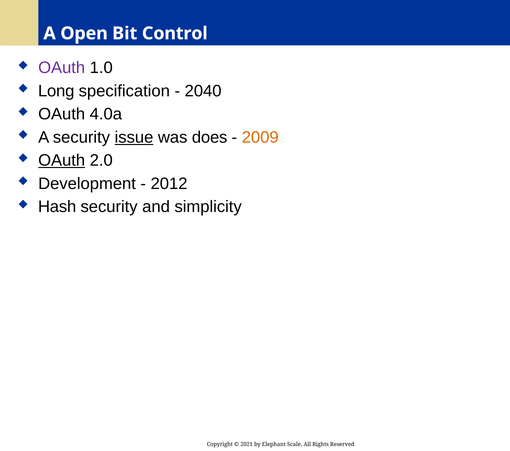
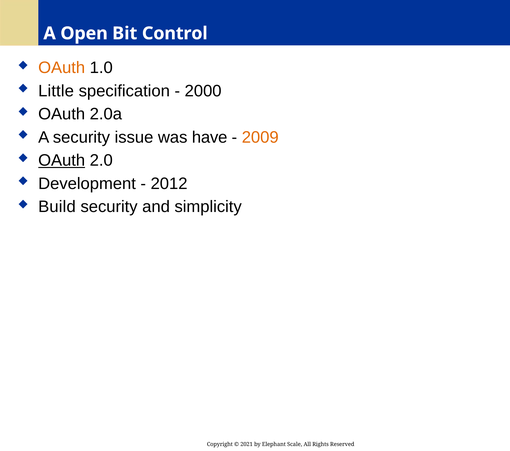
OAuth at (62, 68) colour: purple -> orange
Long: Long -> Little
2040: 2040 -> 2000
4.0a: 4.0a -> 2.0a
issue underline: present -> none
does: does -> have
Hash: Hash -> Build
